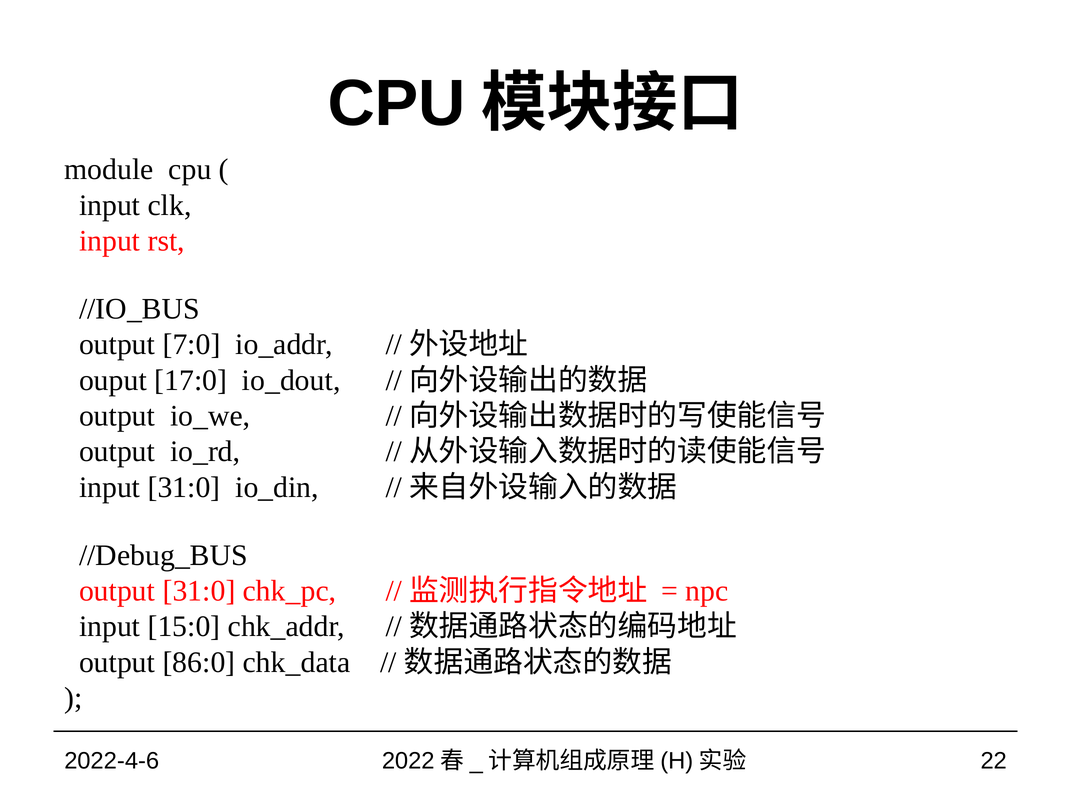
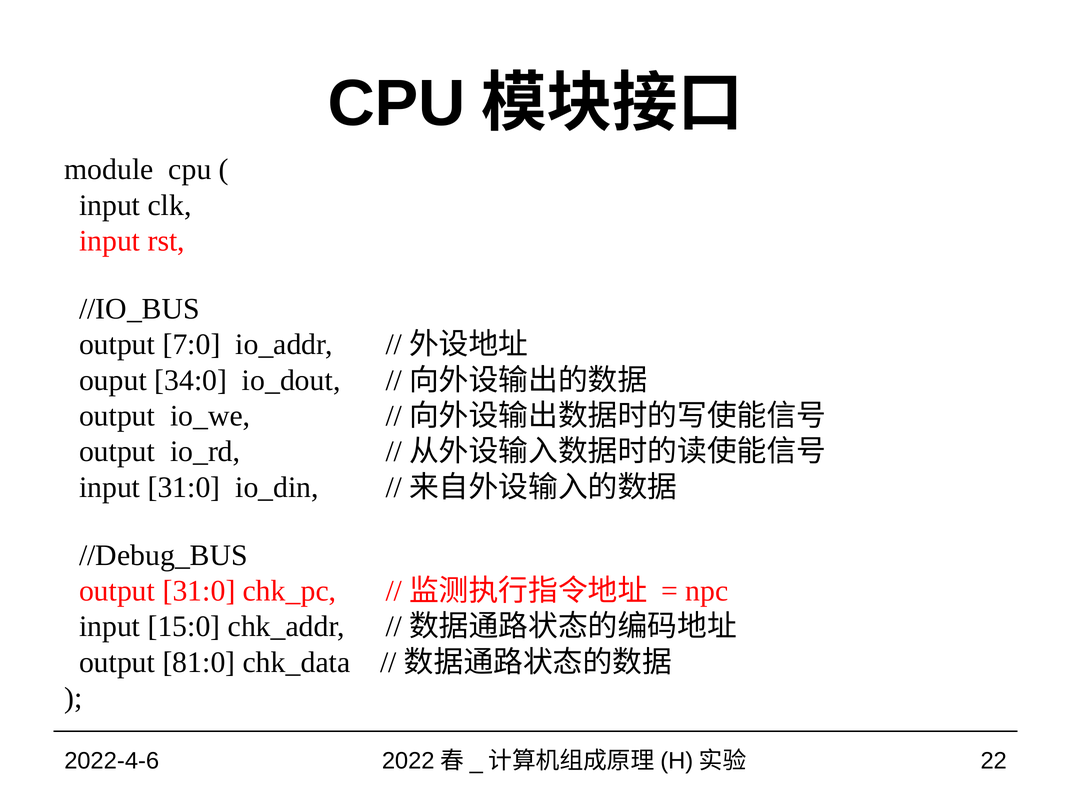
17:0: 17:0 -> 34:0
86:0: 86:0 -> 81:0
